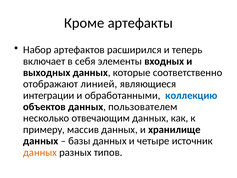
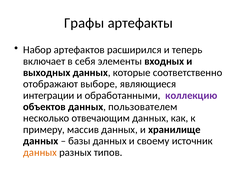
Кроме: Кроме -> Графы
линией: линией -> выборе
коллекцию colour: blue -> purple
четыре: четыре -> своему
